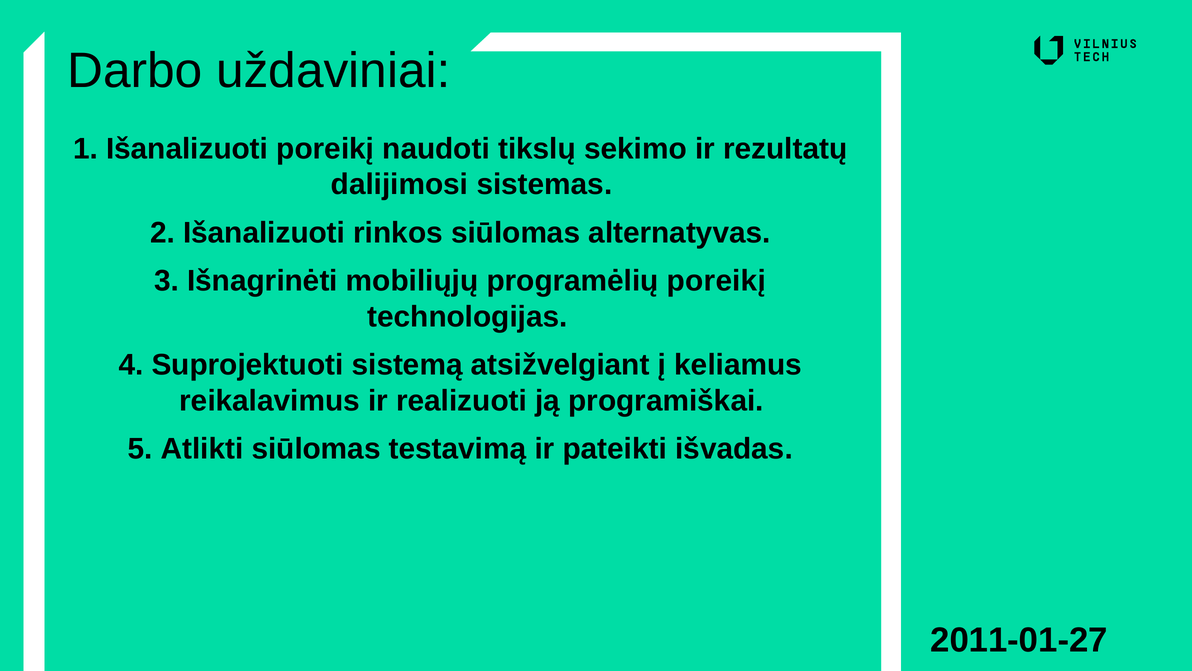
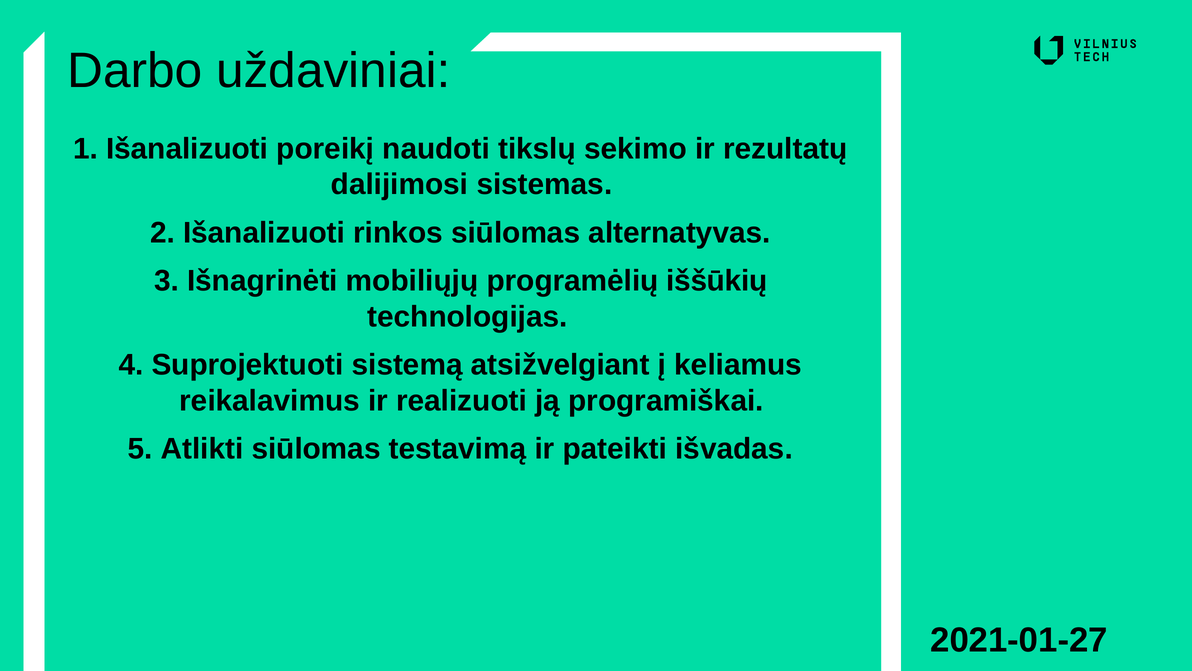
programėlių poreikį: poreikį -> iššūkių
2011-01-27: 2011-01-27 -> 2021-01-27
